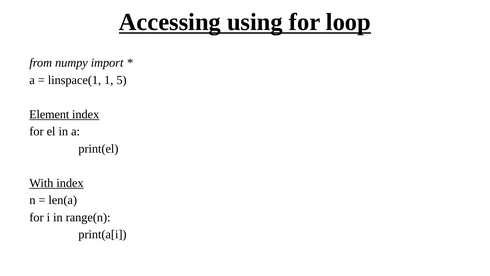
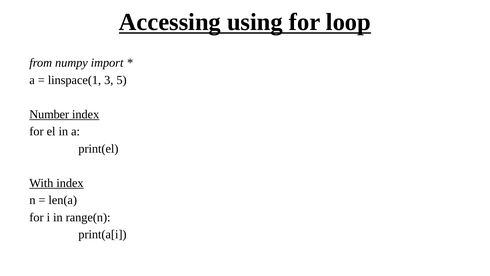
1: 1 -> 3
Element: Element -> Number
